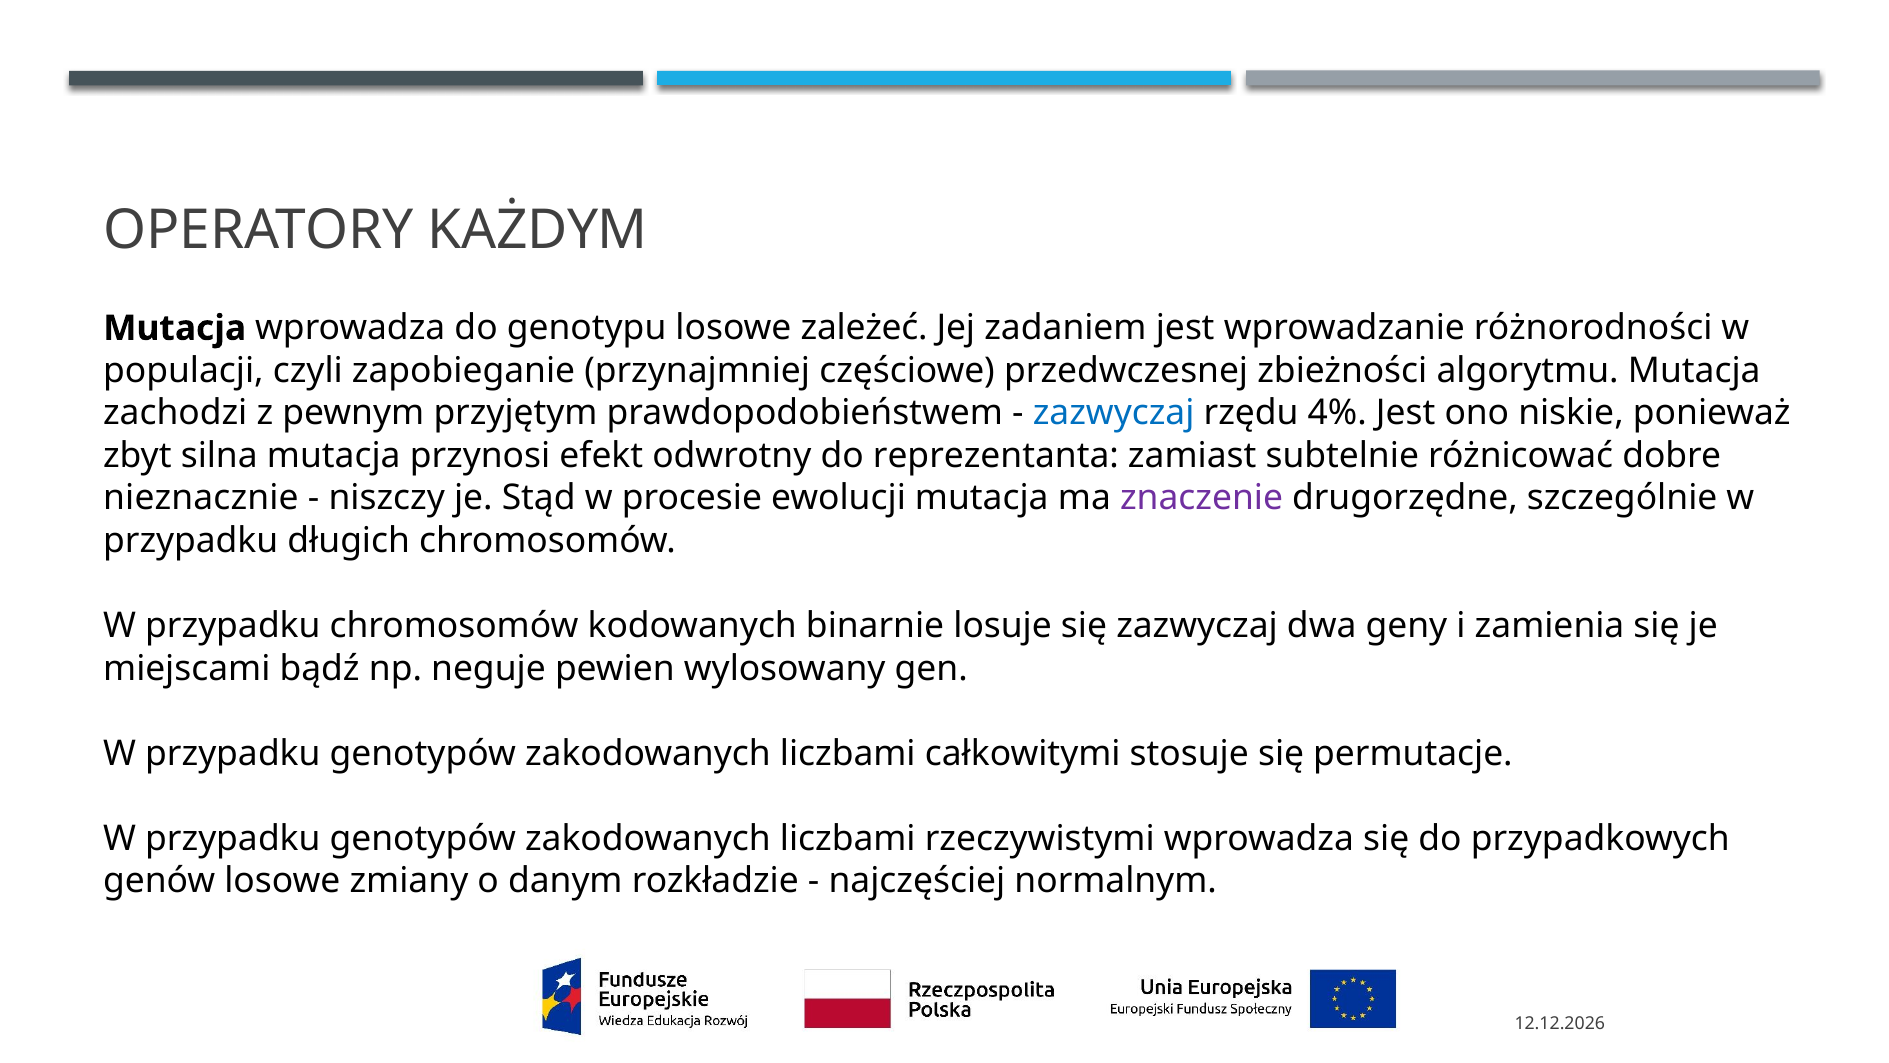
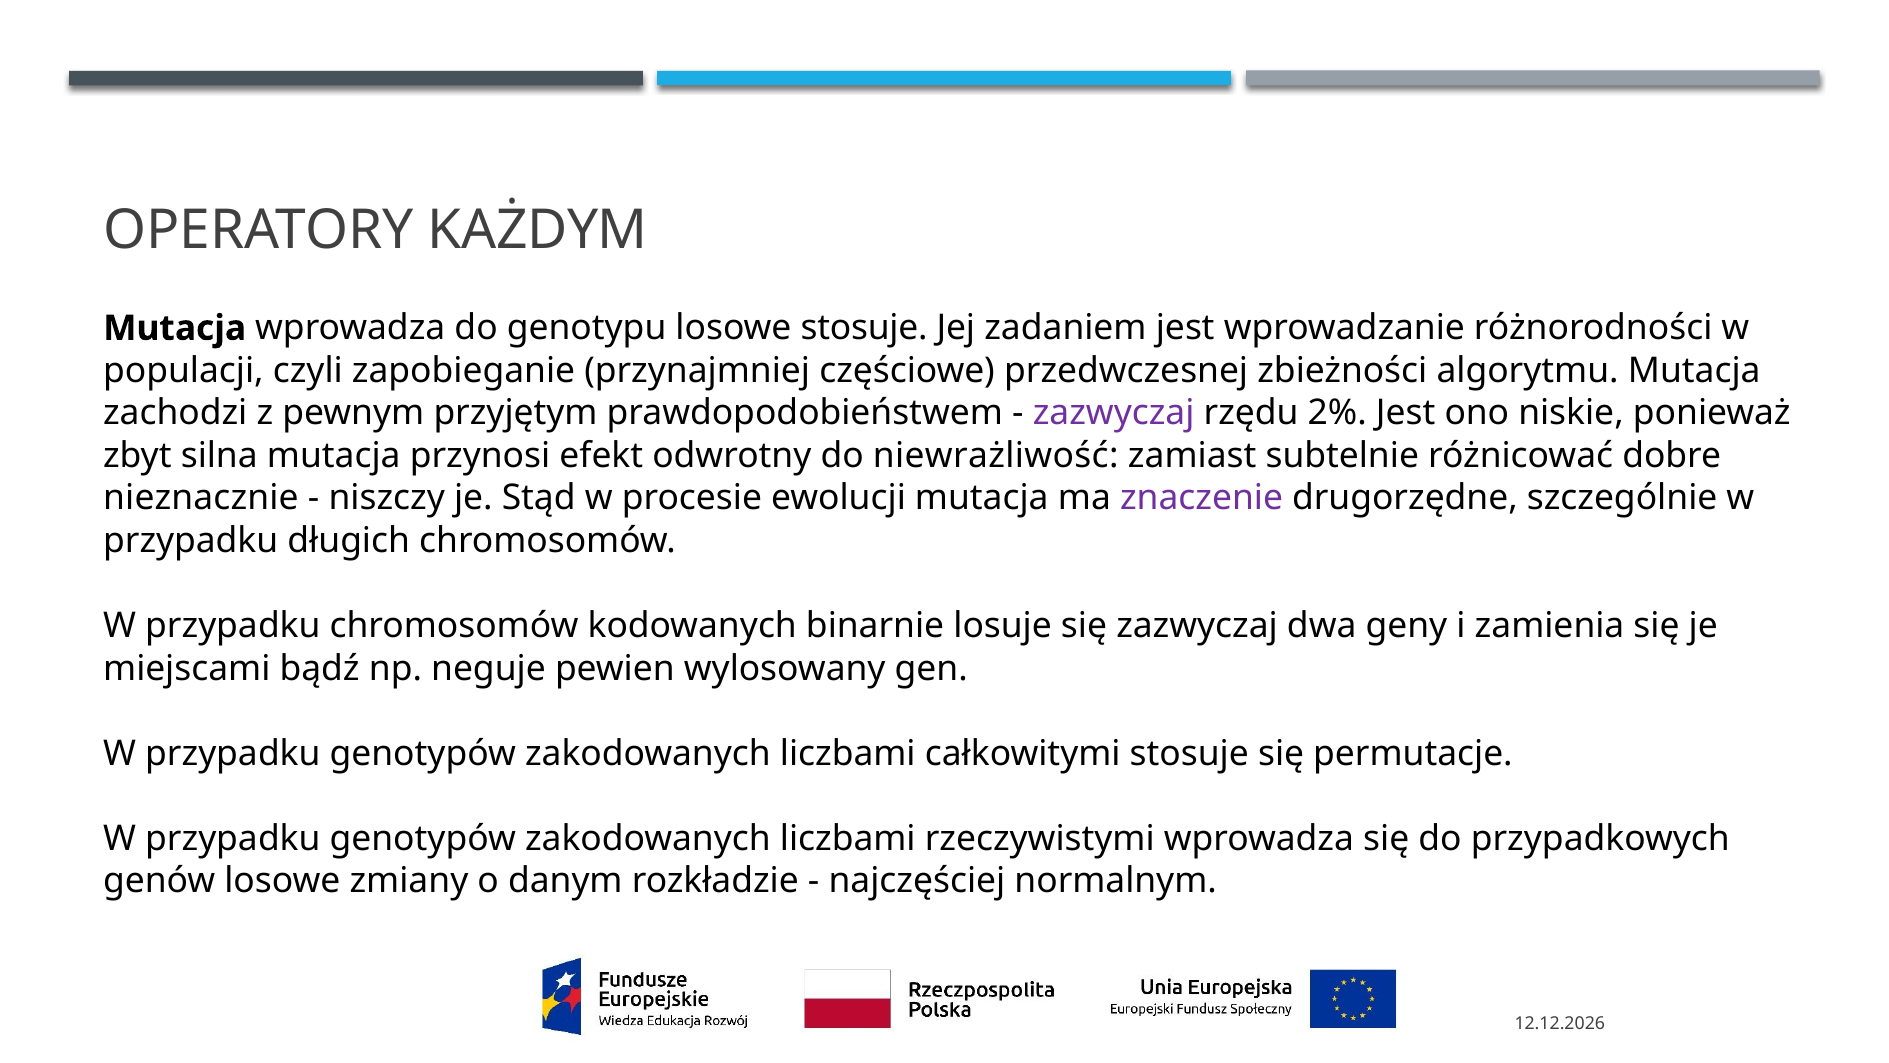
losowe zależeć: zależeć -> stosuje
zazwyczaj at (1114, 413) colour: blue -> purple
4%: 4% -> 2%
reprezentanta: reprezentanta -> niewrażliwość
